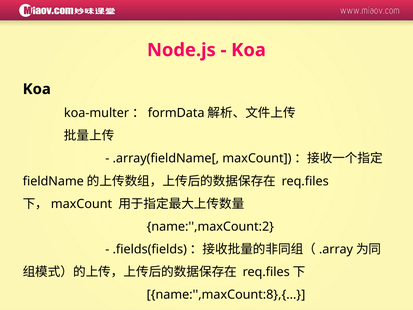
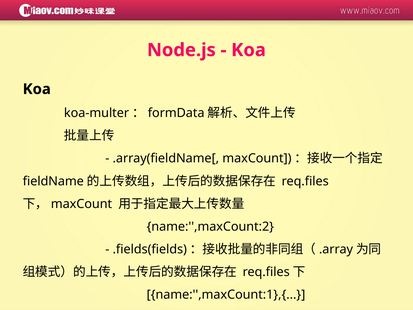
name:'',maxCount:8},{: name:'',maxCount:8},{ -> name:'',maxCount:1},{
